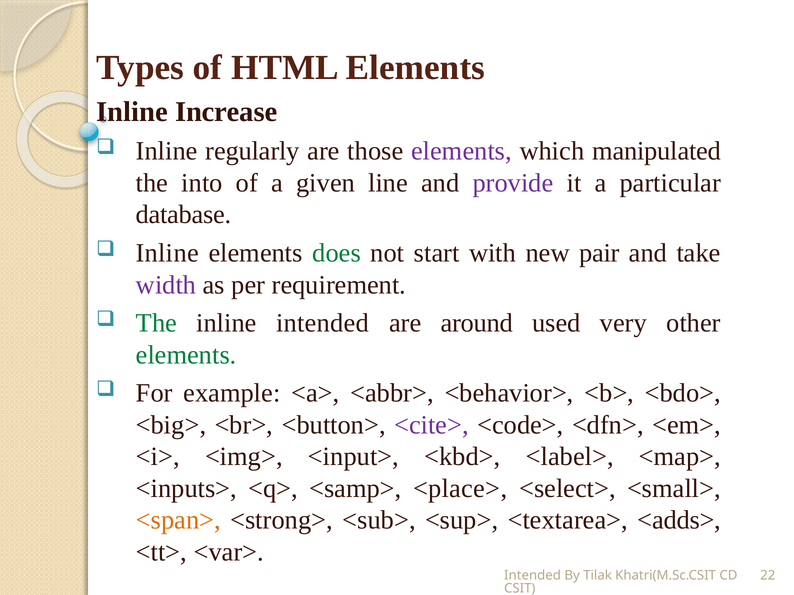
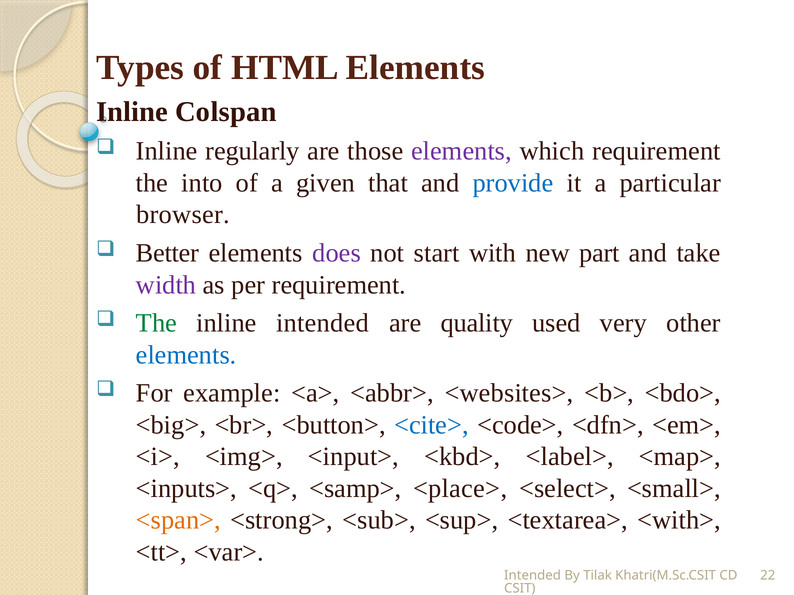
Increase: Increase -> Colspan
which manipulated: manipulated -> requirement
line: line -> that
provide colour: purple -> blue
database: database -> browser
Inline at (167, 253): Inline -> Better
does colour: green -> purple
pair: pair -> part
around: around -> quality
elements at (186, 355) colour: green -> blue
<behavior>: <behavior> -> <websites>
<cite> colour: purple -> blue
<adds>: <adds> -> <with>
